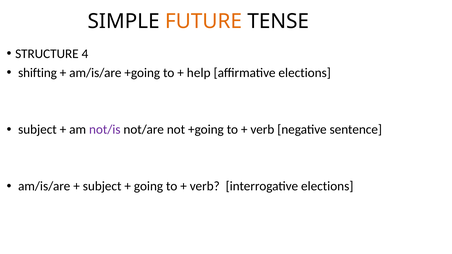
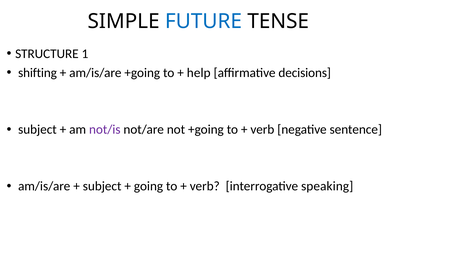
FUTURE colour: orange -> blue
4: 4 -> 1
affirmative elections: elections -> decisions
interrogative elections: elections -> speaking
